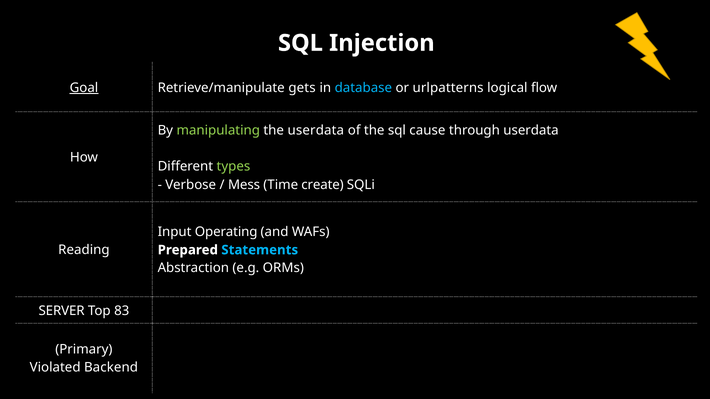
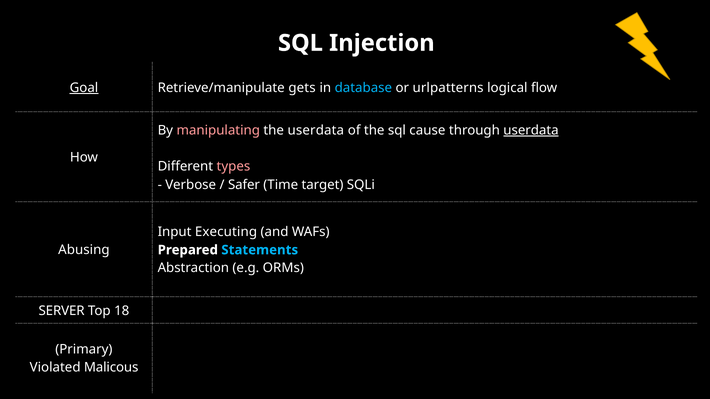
manipulating colour: light green -> pink
userdata at (531, 130) underline: none -> present
types colour: light green -> pink
Mess: Mess -> Safer
create: create -> target
Operating: Operating -> Executing
Reading: Reading -> Abusing
83: 83 -> 18
Backend: Backend -> Malicous
